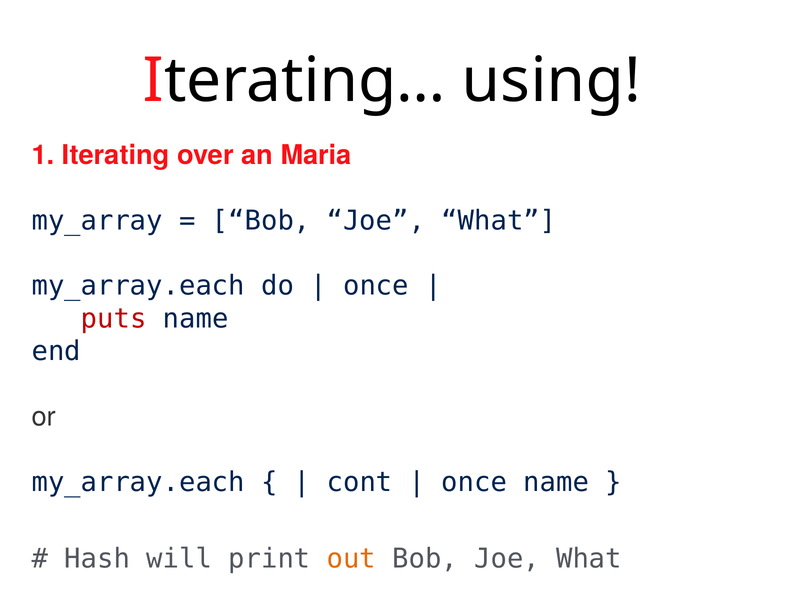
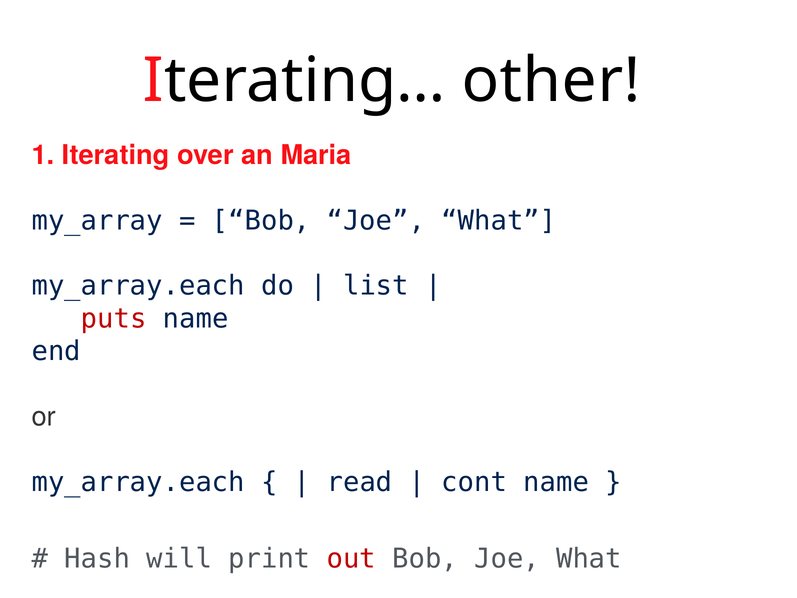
using: using -> other
once at (376, 286): once -> list
cont: cont -> read
once at (474, 482): once -> cont
out colour: orange -> red
